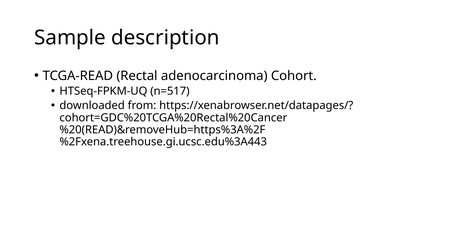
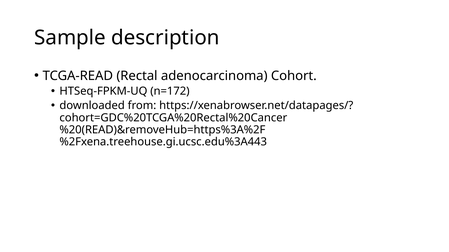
n=517: n=517 -> n=172
